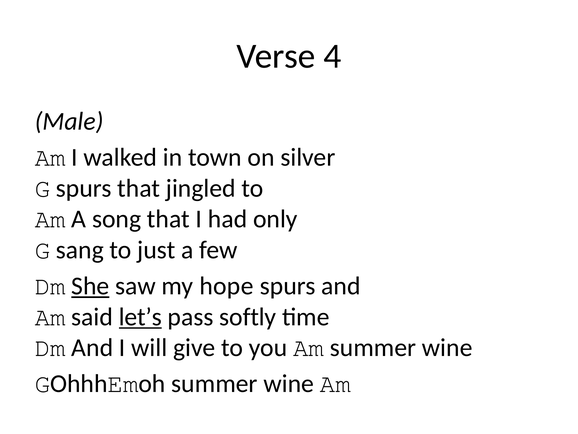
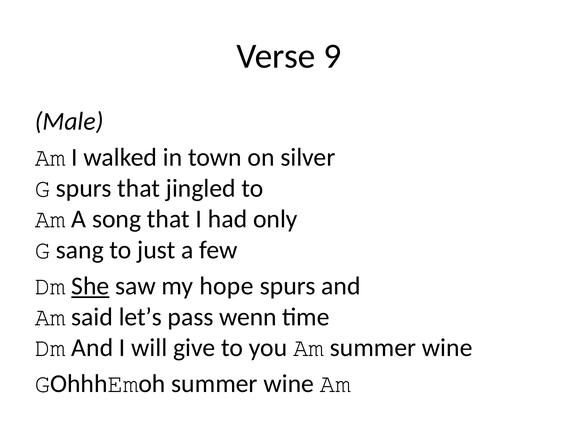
4: 4 -> 9
let’s underline: present -> none
softly: softly -> wenn
